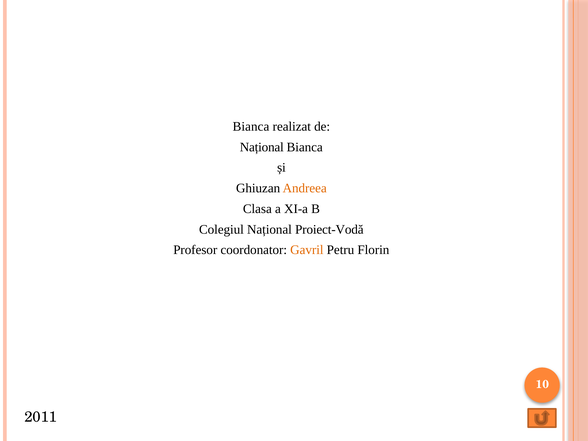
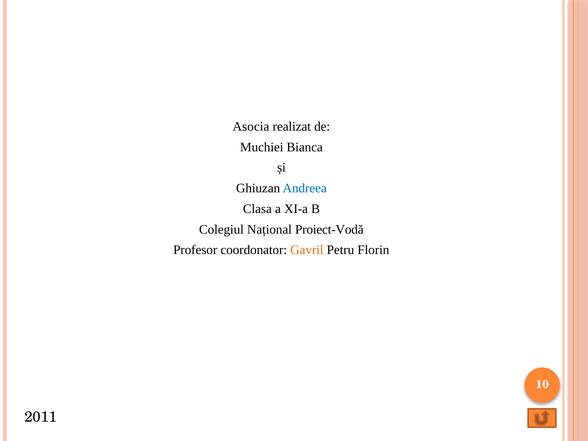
Bianca at (251, 126): Bianca -> Asocia
Național at (262, 147): Național -> Muchiei
Andreea colour: orange -> blue
